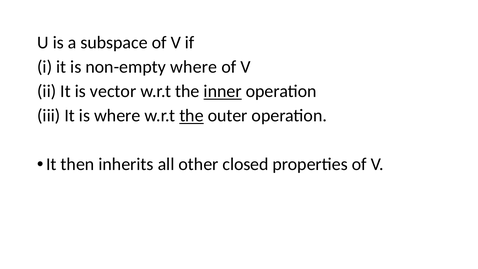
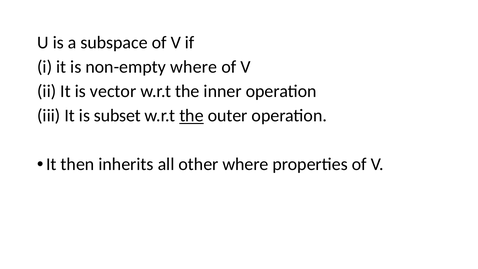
inner underline: present -> none
is where: where -> subset
other closed: closed -> where
